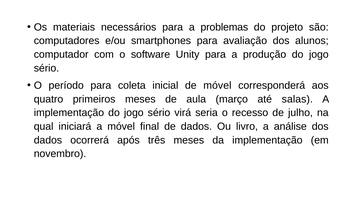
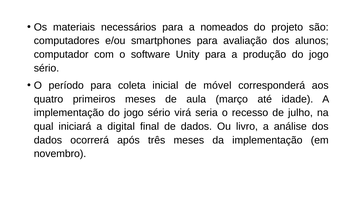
problemas: problemas -> nomeados
salas: salas -> idade
a móvel: móvel -> digital
